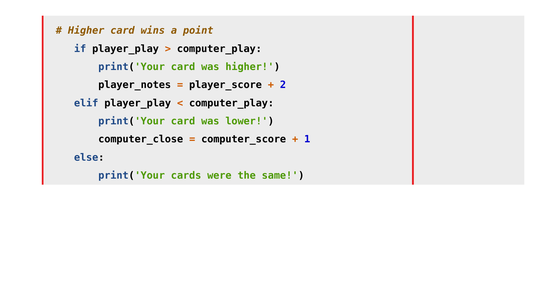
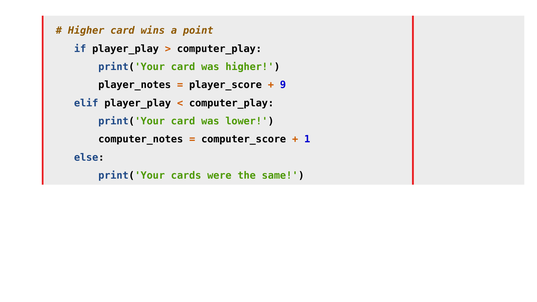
2: 2 -> 9
computer_close: computer_close -> computer_notes
